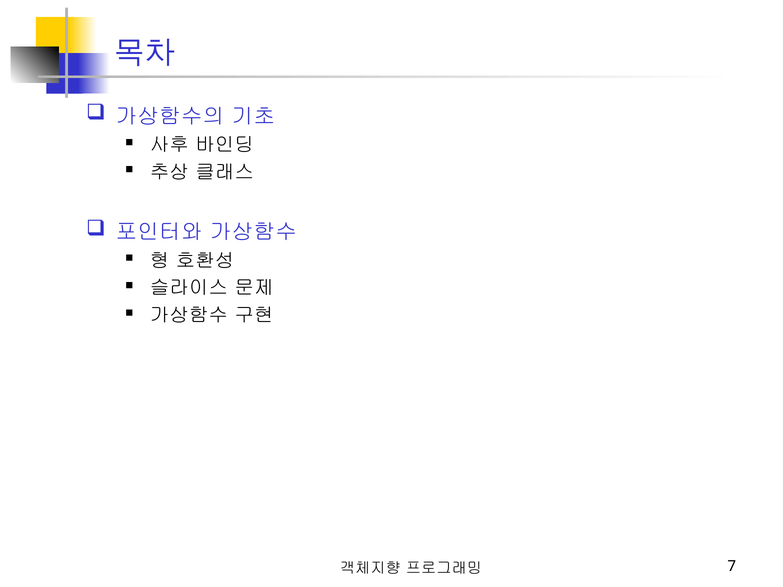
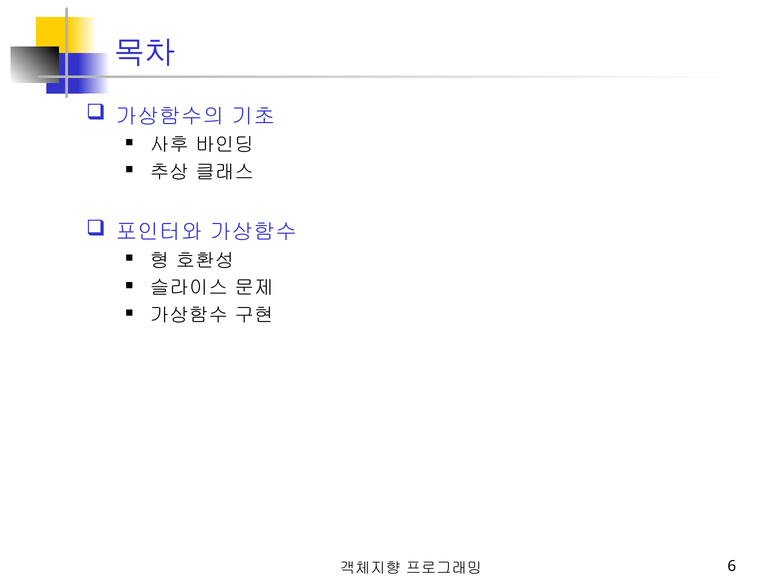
7: 7 -> 6
